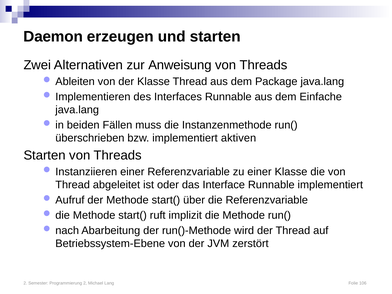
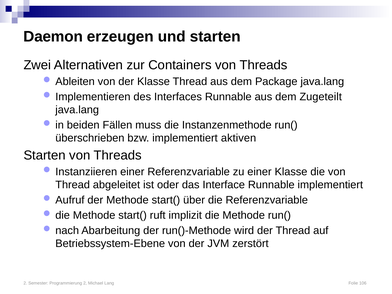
Anweisung: Anweisung -> Containers
Einfache: Einfache -> Zugeteilt
